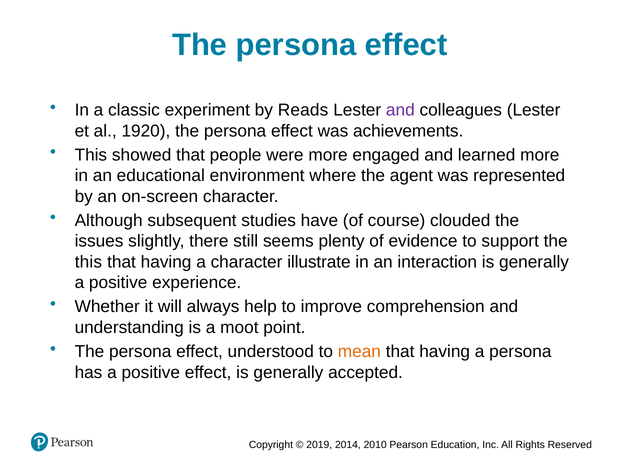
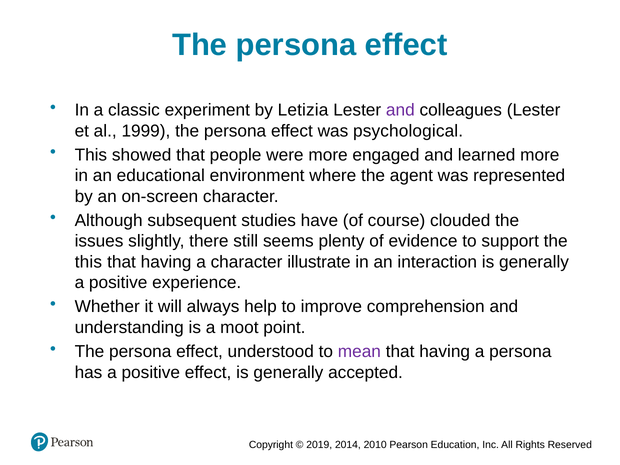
Reads: Reads -> Letizia
1920: 1920 -> 1999
achievements: achievements -> psychological
mean colour: orange -> purple
